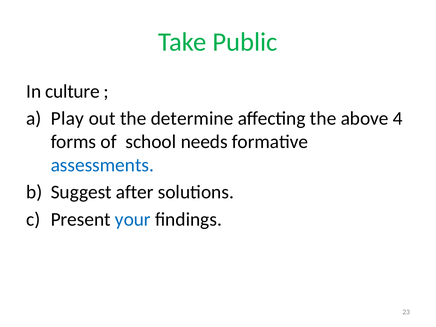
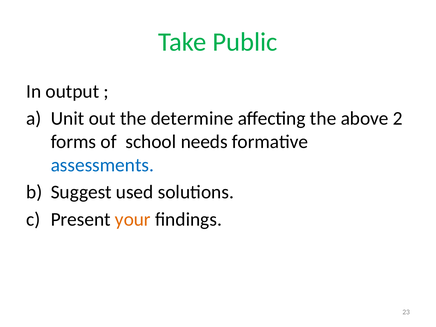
culture: culture -> output
Play: Play -> Unit
4: 4 -> 2
after: after -> used
your colour: blue -> orange
